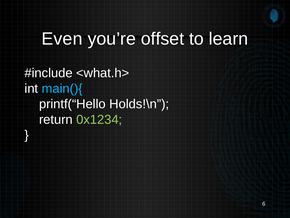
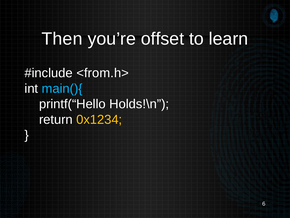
Even: Even -> Then
<what.h>: <what.h> -> <from.h>
0x1234 colour: light green -> yellow
